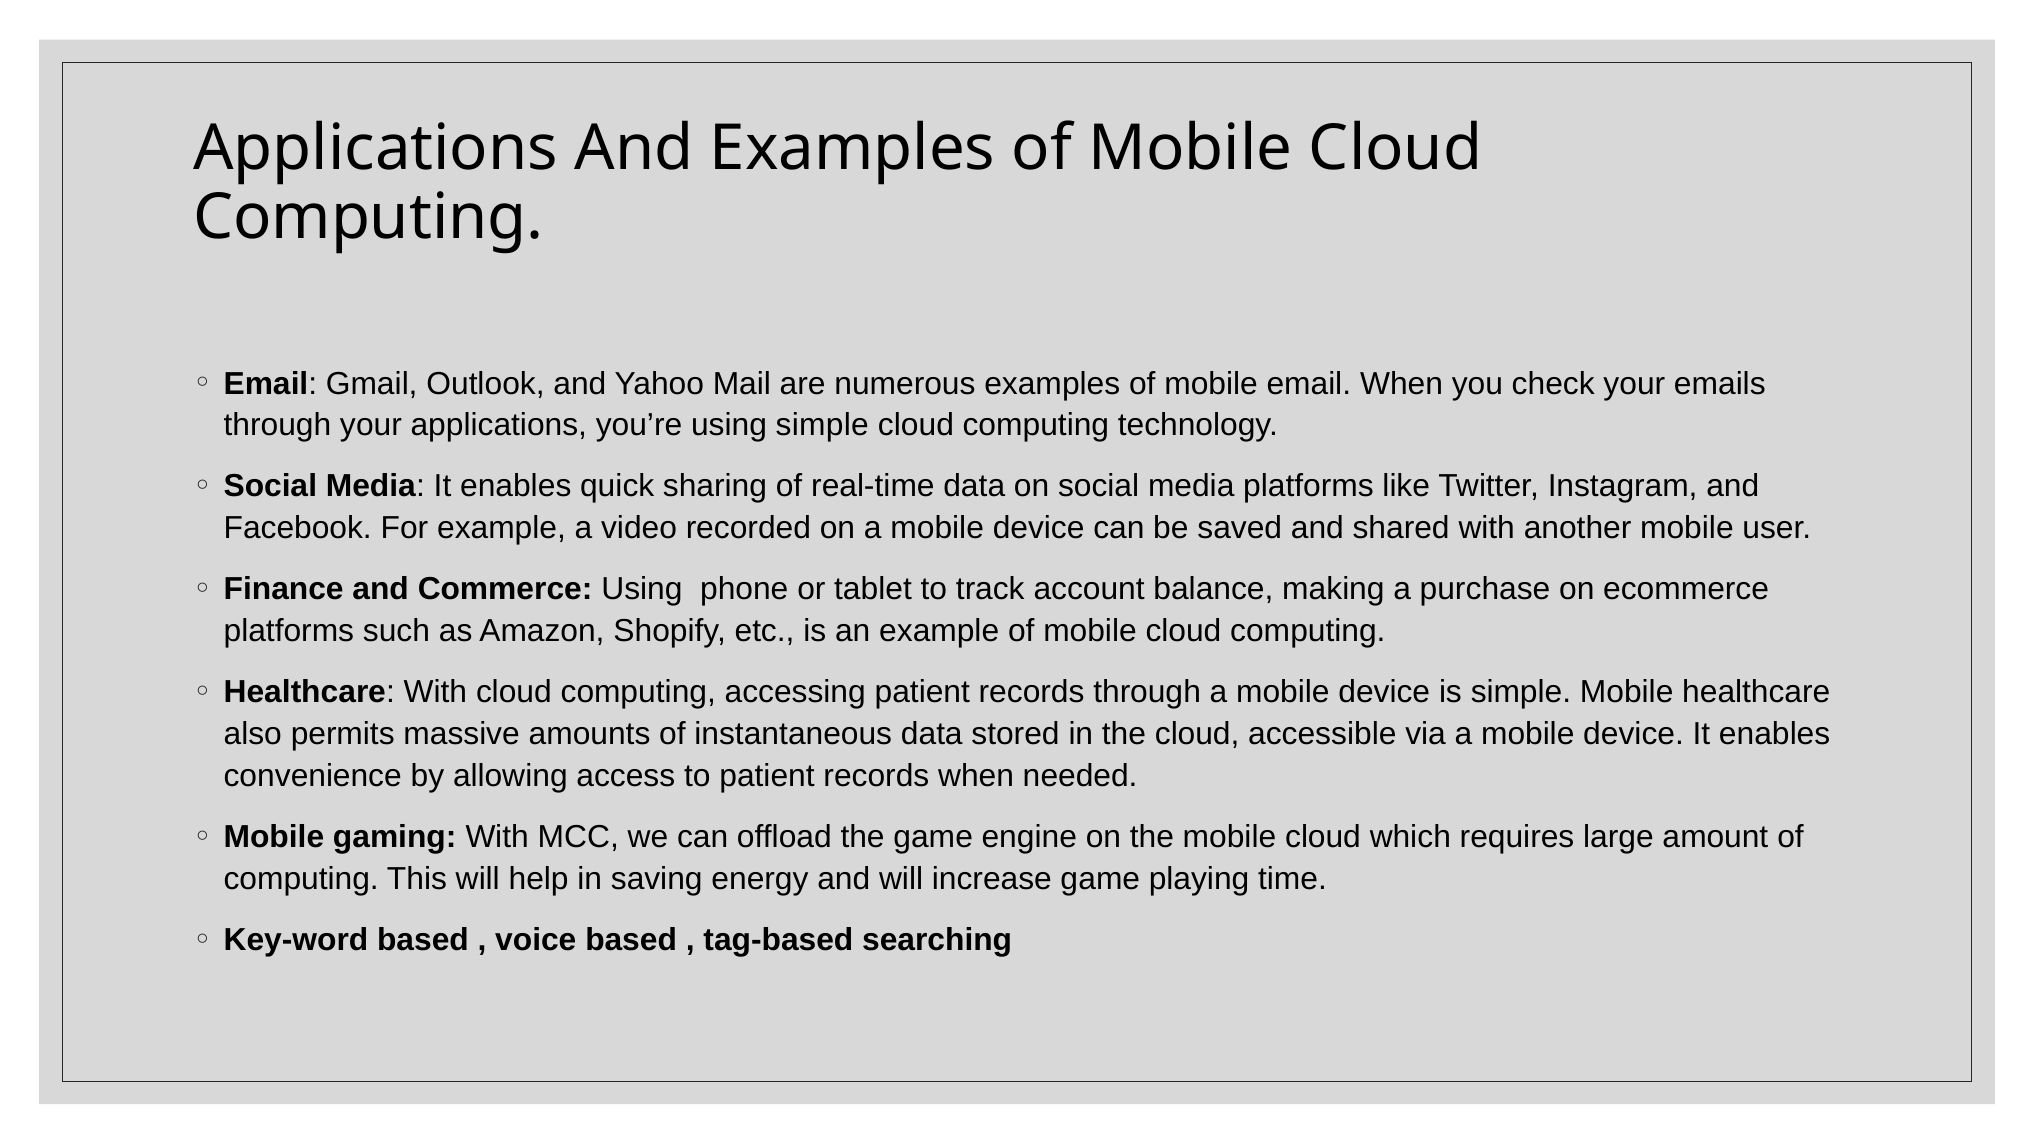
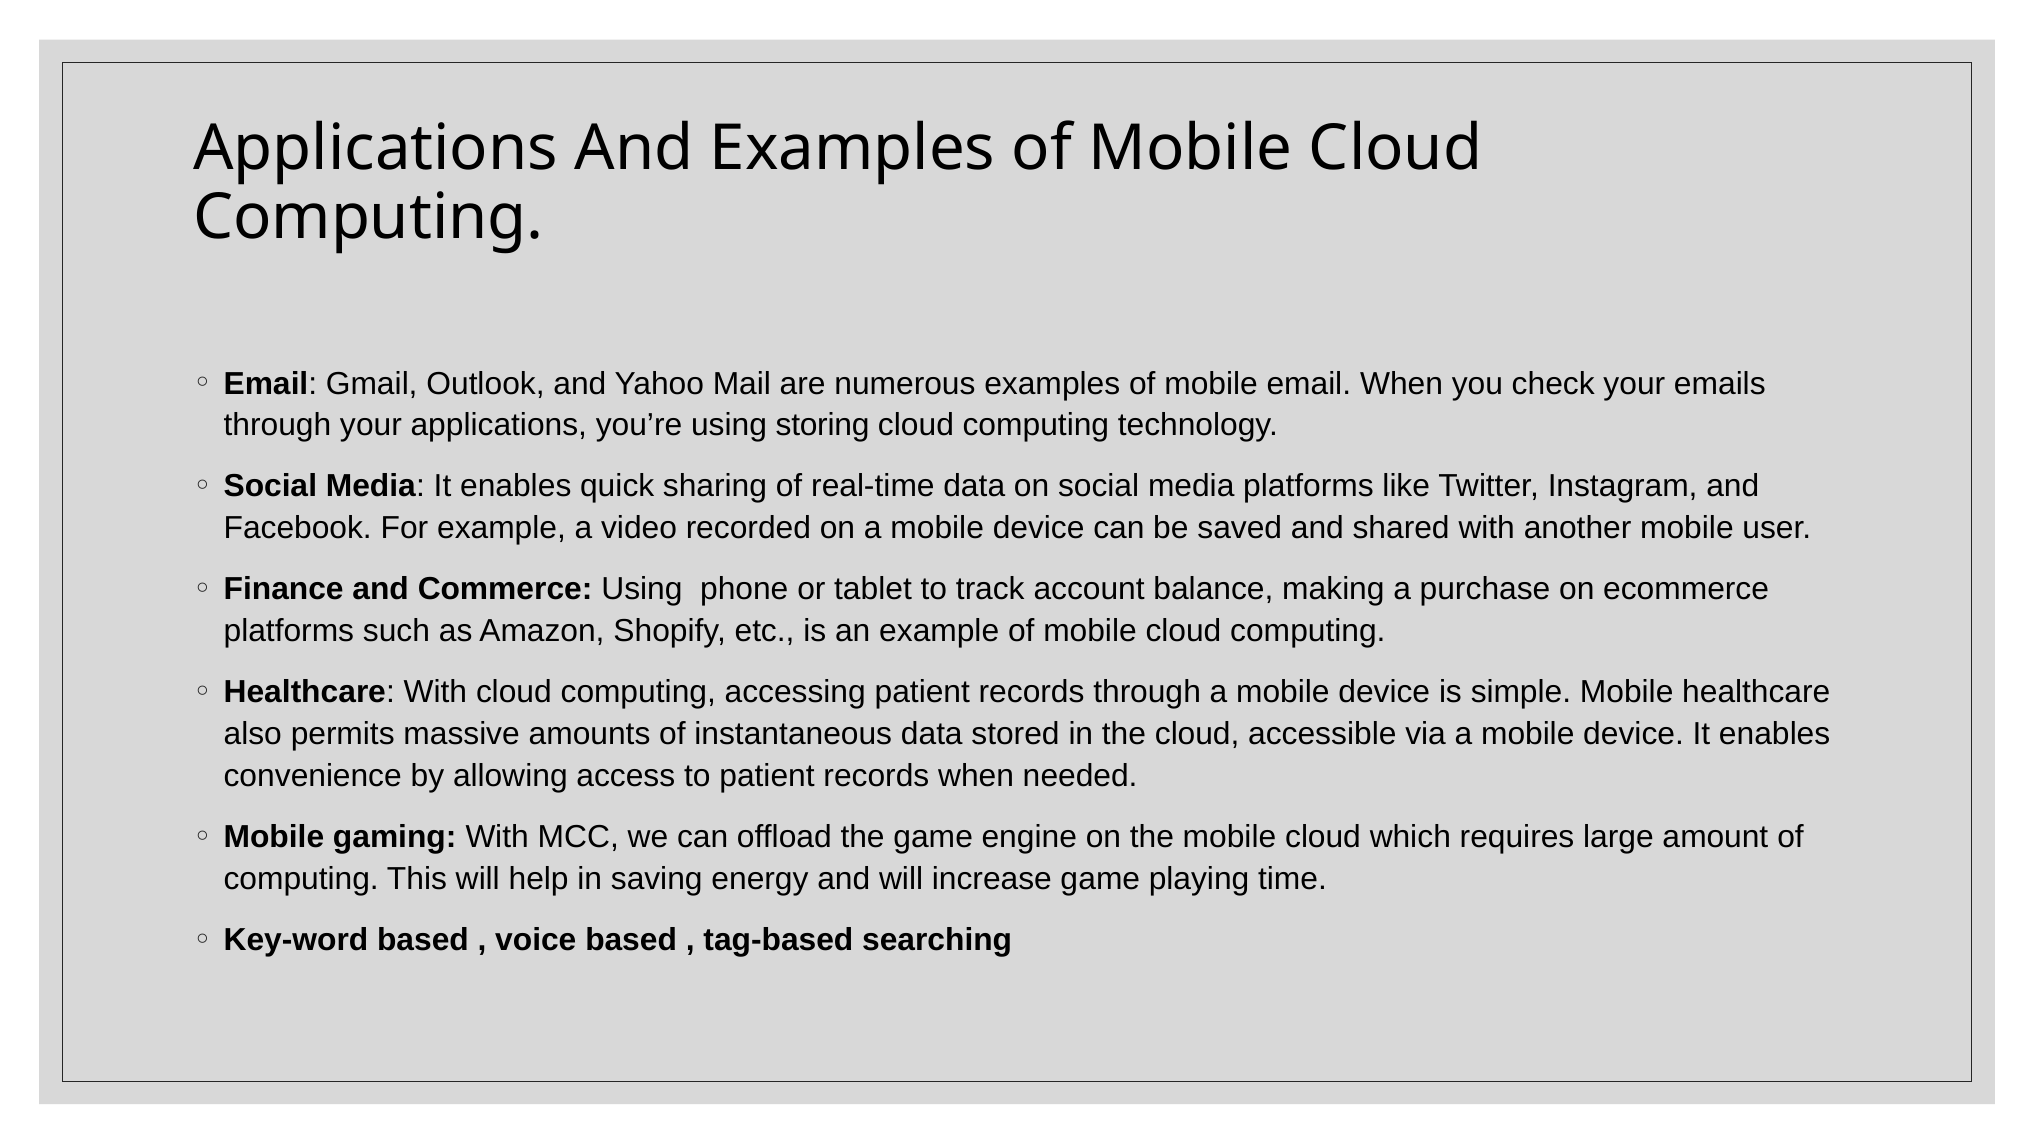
using simple: simple -> storing
